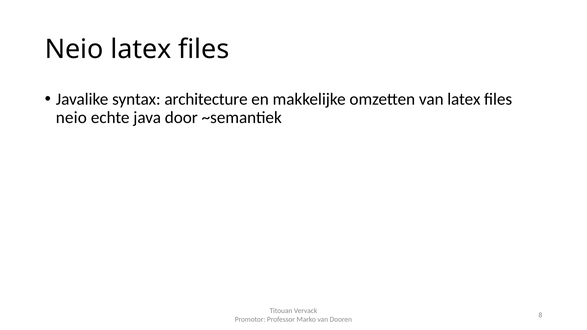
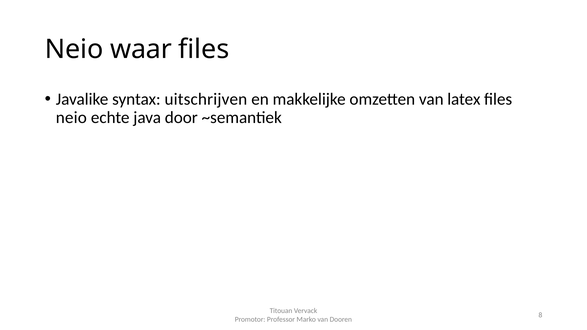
Neio latex: latex -> waar
architecture: architecture -> uitschrijven
